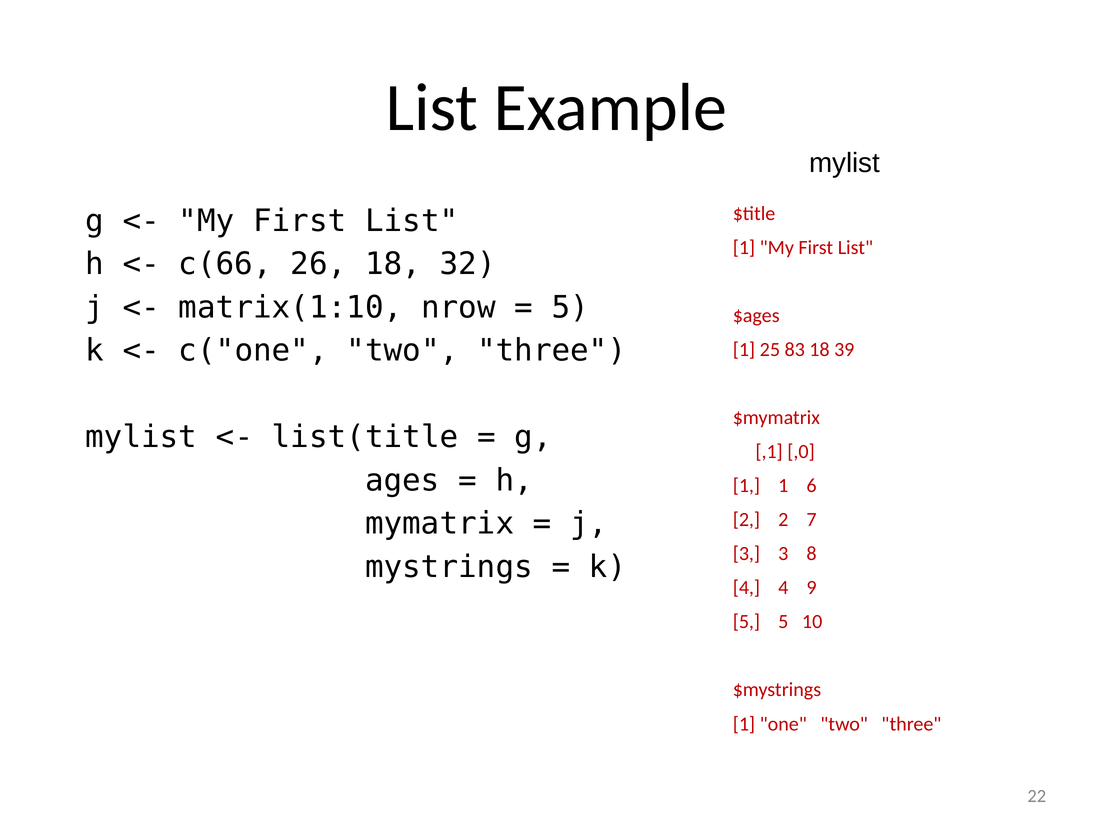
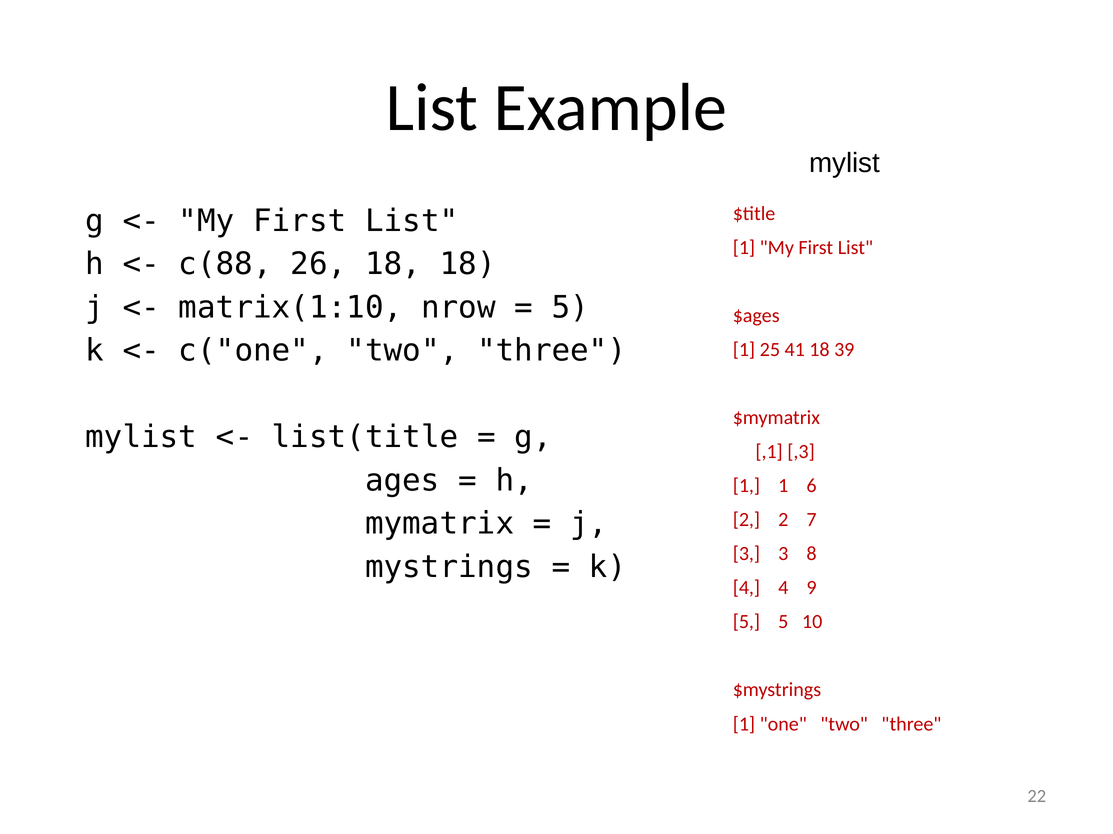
c(66: c(66 -> c(88
18 32: 32 -> 18
83: 83 -> 41
,0: ,0 -> ,3
